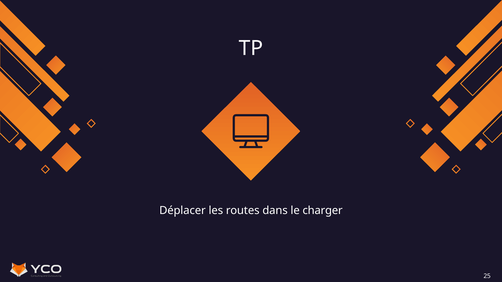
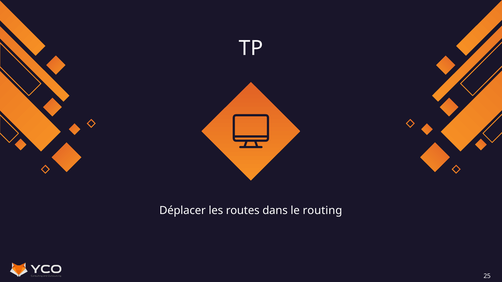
charger: charger -> routing
